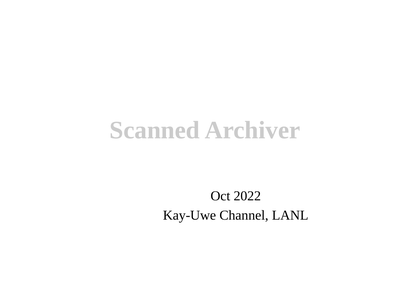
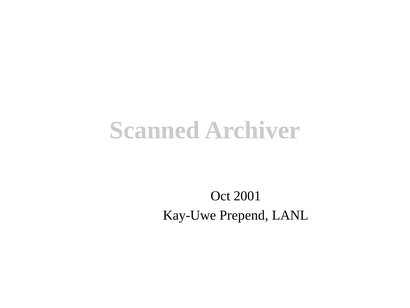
2022: 2022 -> 2001
Channel: Channel -> Prepend
